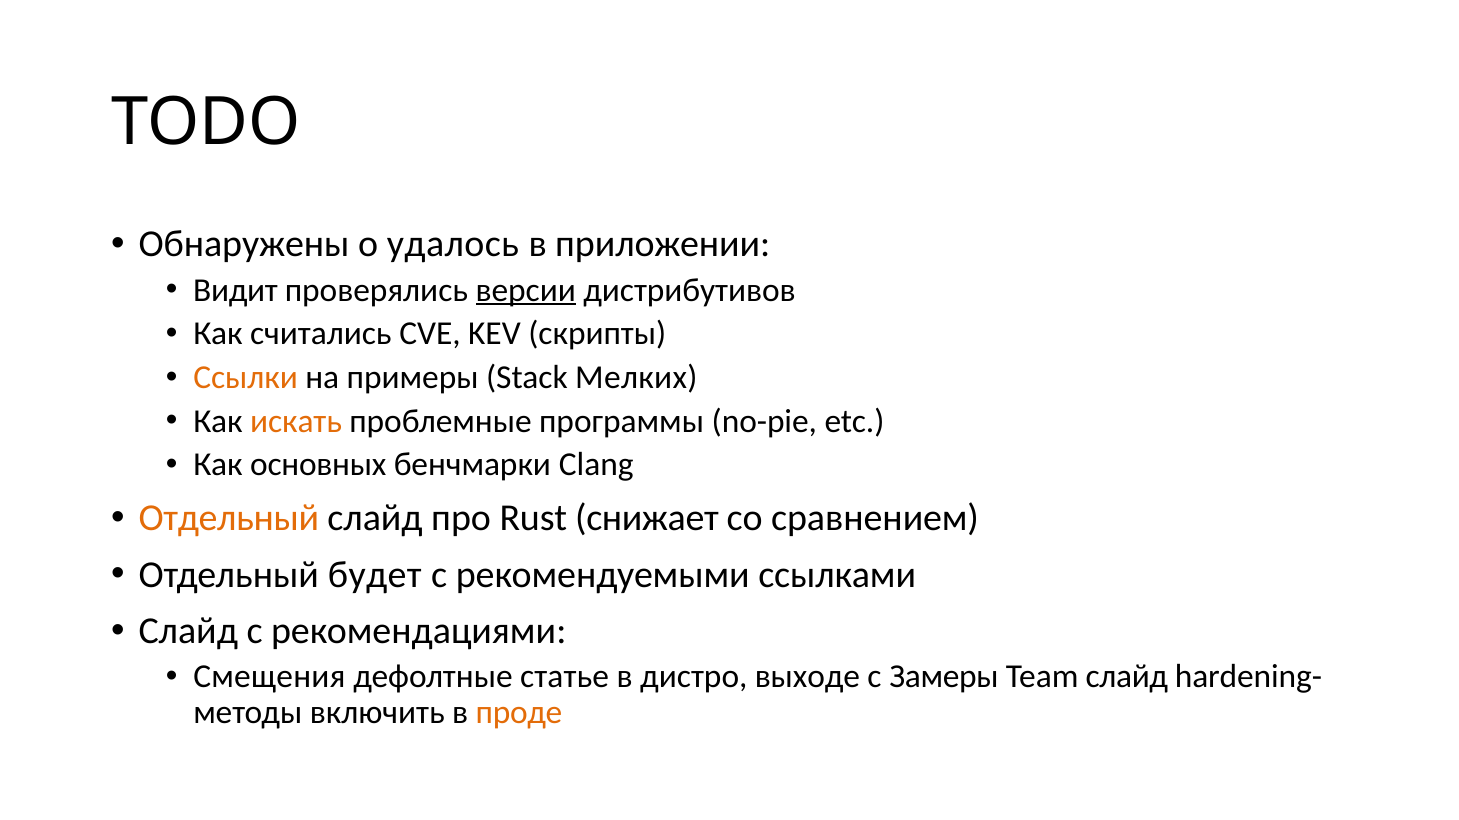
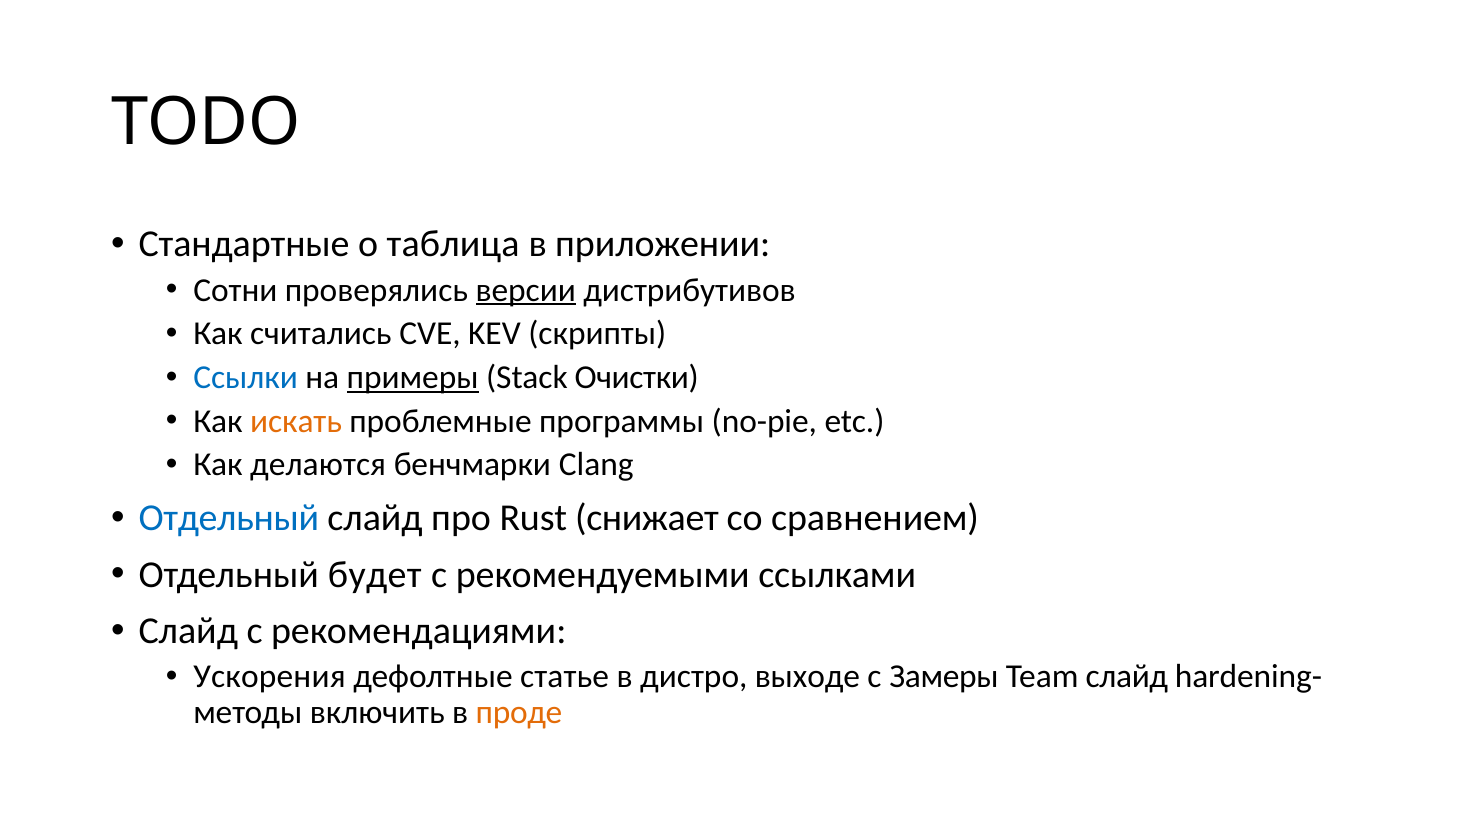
Обнаружены: Обнаружены -> Стандартные
удалось: удалось -> таблица
Видит: Видит -> Сотни
Ссылки colour: orange -> blue
примеры underline: none -> present
Мелких: Мелких -> Очистки
основных: основных -> делаются
Отдельный at (229, 519) colour: orange -> blue
Смещения: Смещения -> Ускорения
